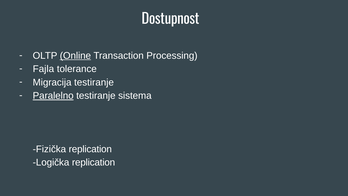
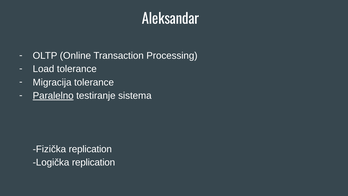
Dostupnost: Dostupnost -> Aleksandar
Online underline: present -> none
Fajla: Fajla -> Load
Migracija testiranje: testiranje -> tolerance
